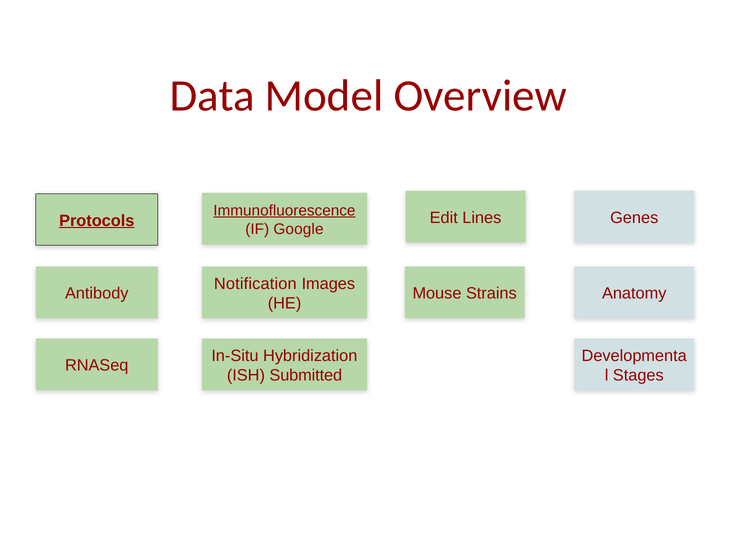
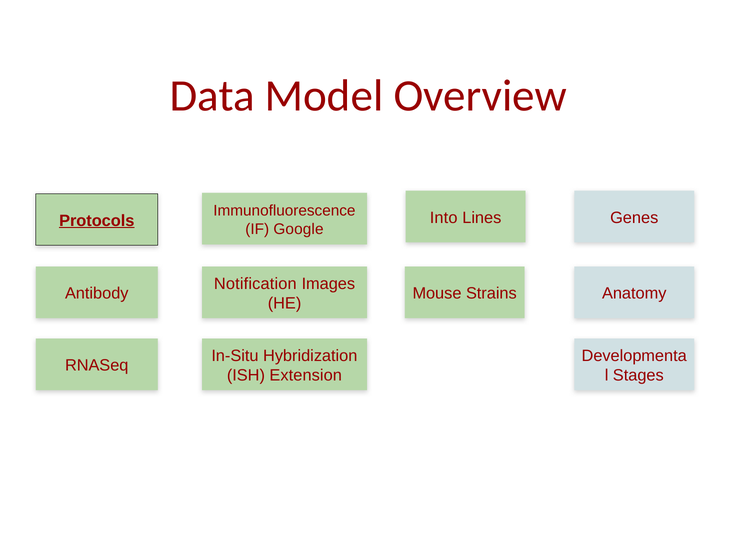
Immunofluorescence underline: present -> none
Edit: Edit -> Into
Submitted: Submitted -> Extension
